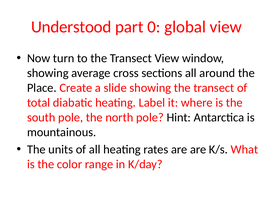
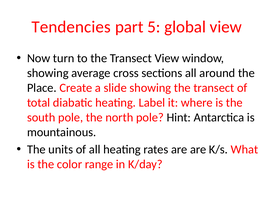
Understood: Understood -> Tendencies
0: 0 -> 5
